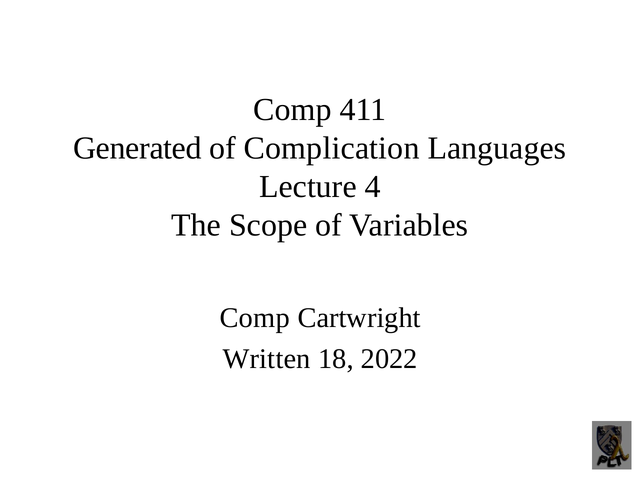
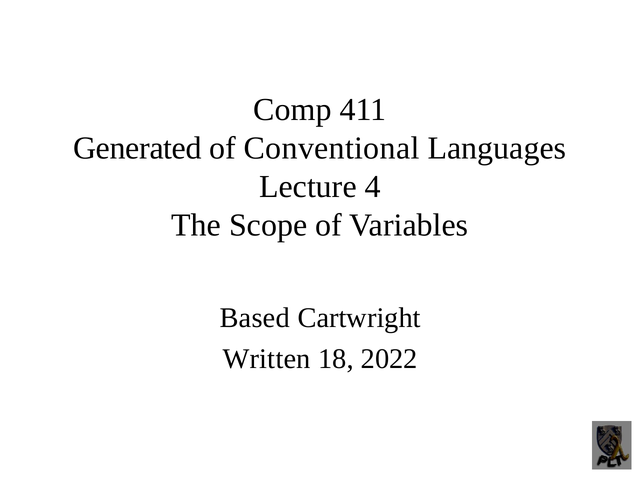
Complication: Complication -> Conventional
Comp at (255, 318): Comp -> Based
